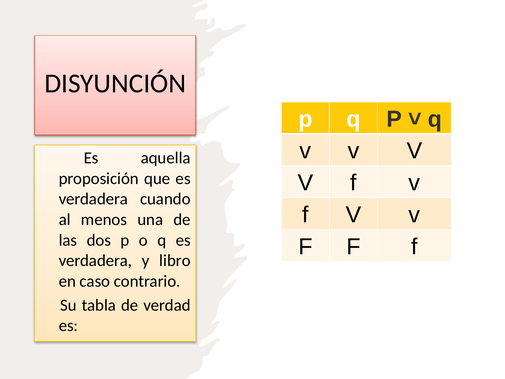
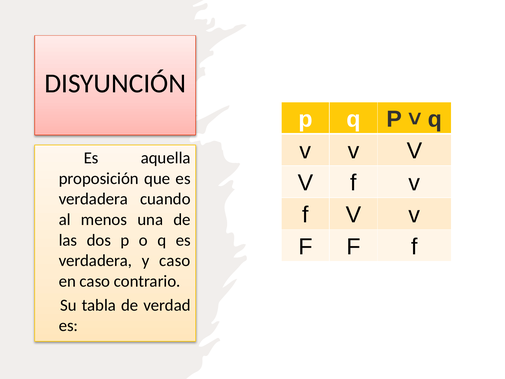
y libro: libro -> caso
